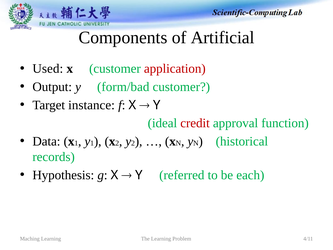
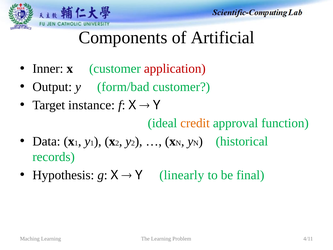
Used: Used -> Inner
credit colour: red -> orange
referred: referred -> linearly
each: each -> final
